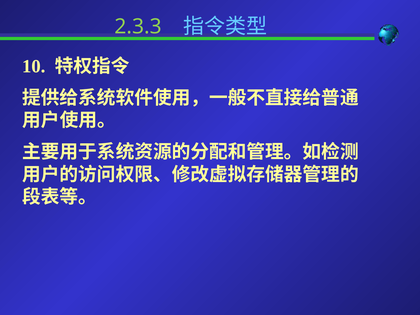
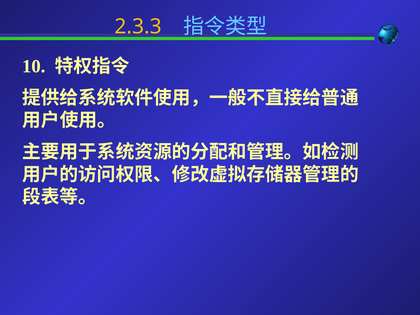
2.3.3 colour: light green -> yellow
